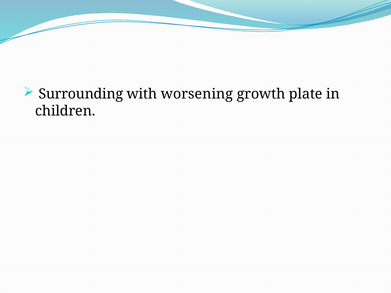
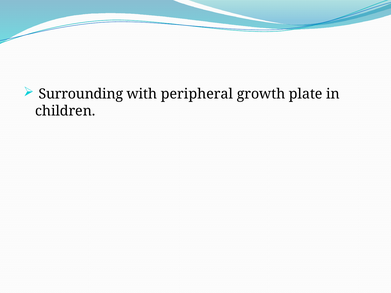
worsening: worsening -> peripheral
